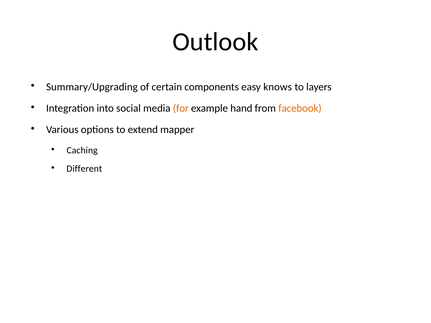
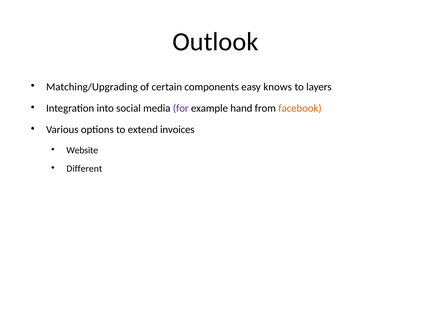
Summary/Upgrading: Summary/Upgrading -> Matching/Upgrading
for colour: orange -> purple
mapper: mapper -> invoices
Caching: Caching -> Website
